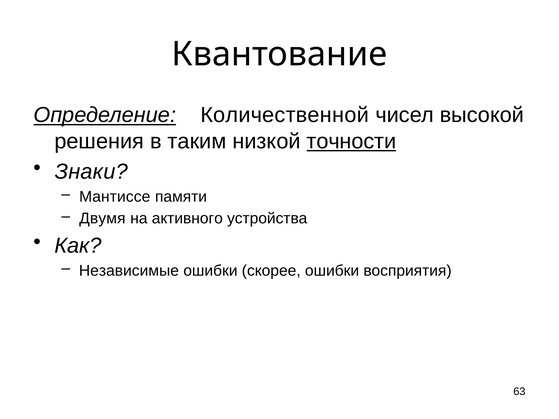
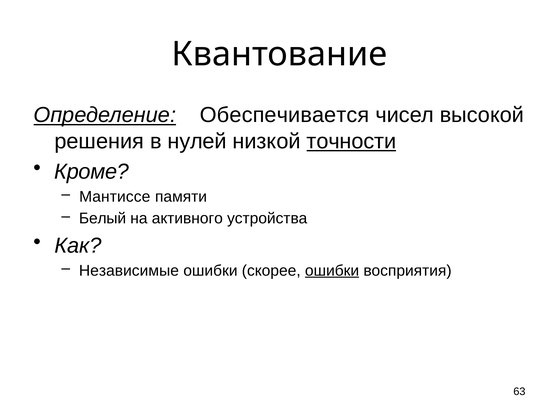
Количественной: Количественной -> Обеспечивается
таким: таким -> нулей
Знаки: Знаки -> Кроме
Двумя: Двумя -> Белый
ошибки at (332, 271) underline: none -> present
